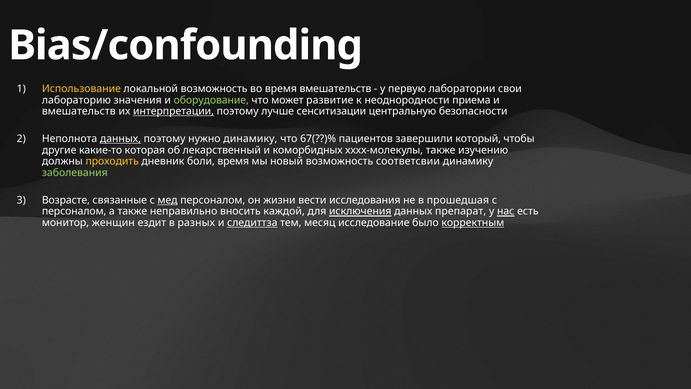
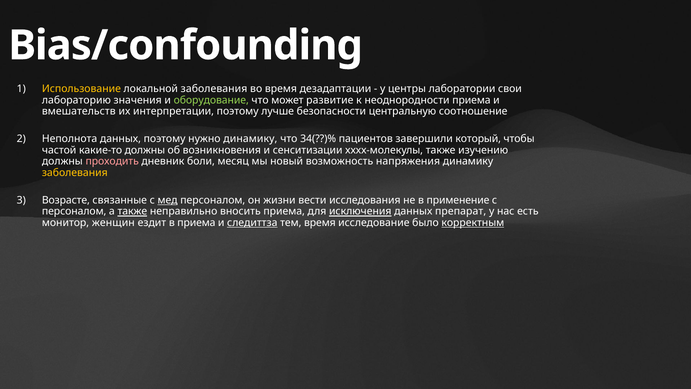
локальной возможность: возможность -> заболевания
время вмешательств: вмешательств -> дезадаптации
первую: первую -> центры
интерпретации underline: present -> none
сенситизации: сенситизации -> безопасности
безопасности: безопасности -> соотношение
данных at (120, 139) underline: present -> none
67(??)%: 67(??)% -> 34(??)%
другие: другие -> частой
какие-то которая: которая -> должны
лекарственный: лекарственный -> возникновения
коморбидных: коморбидных -> сенситизации
проходить colour: yellow -> pink
боли время: время -> месяц
соответсвии: соответсвии -> напряжения
заболевания at (75, 173) colour: light green -> yellow
прошедшая: прошедшая -> применение
также at (132, 211) underline: none -> present
вносить каждой: каждой -> приема
нас underline: present -> none
в разных: разных -> приема
тем месяц: месяц -> время
